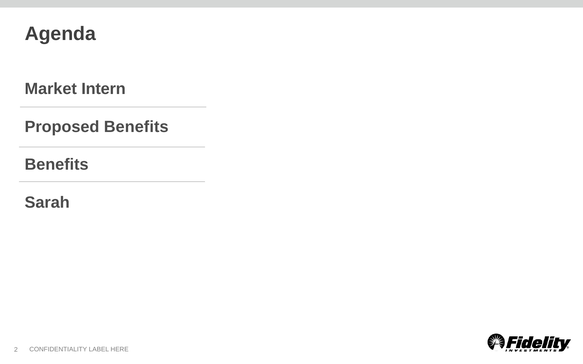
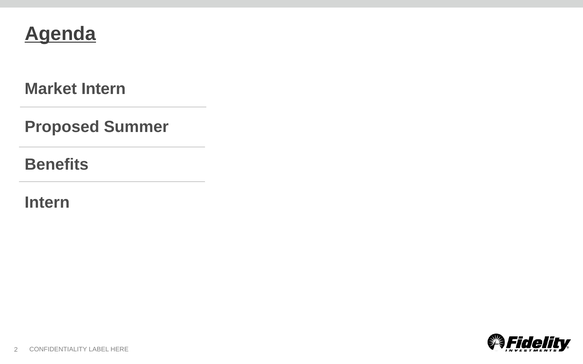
Agenda underline: none -> present
Proposed Benefits: Benefits -> Summer
Sarah at (47, 203): Sarah -> Intern
